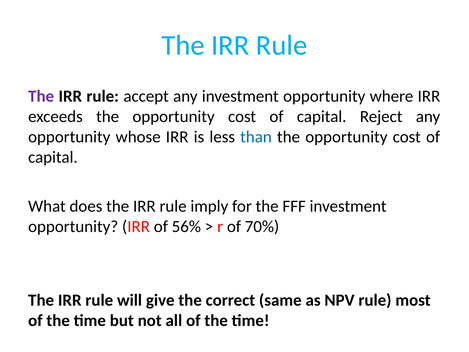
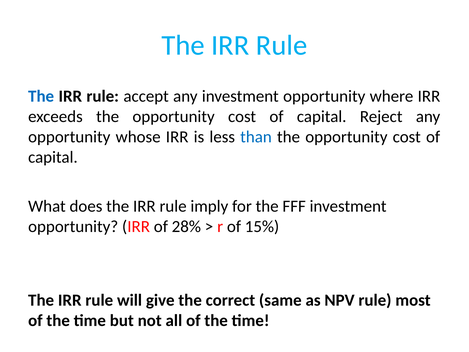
The at (41, 96) colour: purple -> blue
56%: 56% -> 28%
70%: 70% -> 15%
